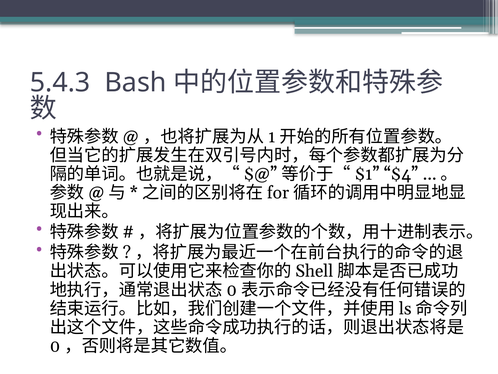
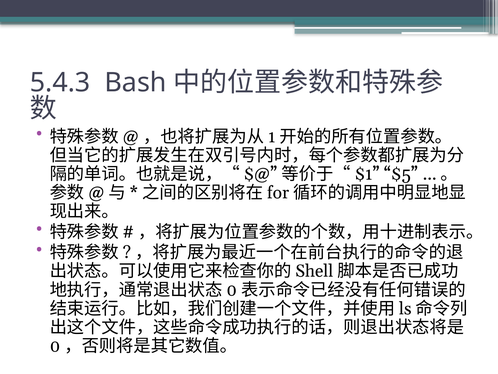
$4: $4 -> $5
